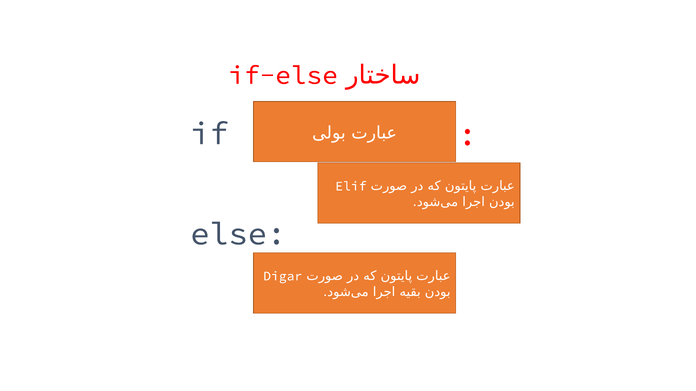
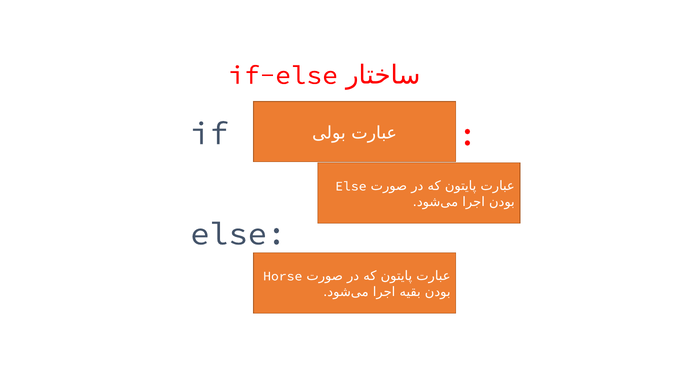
Elif at (351, 186): Elif -> Else
Digar: Digar -> Horse
